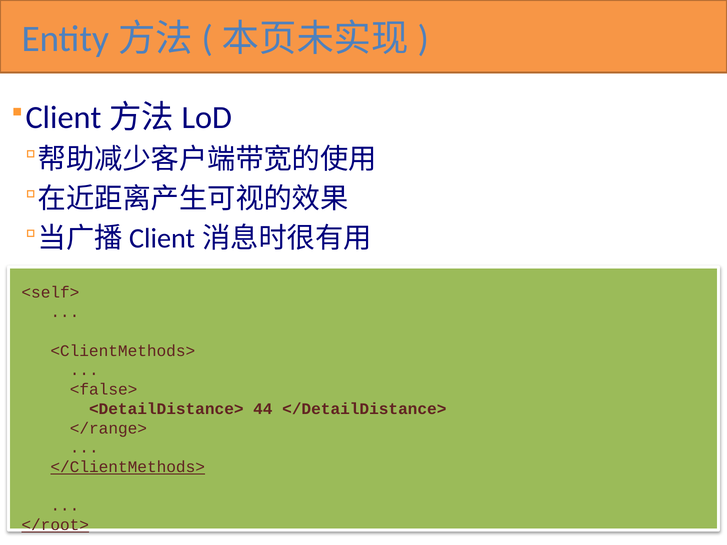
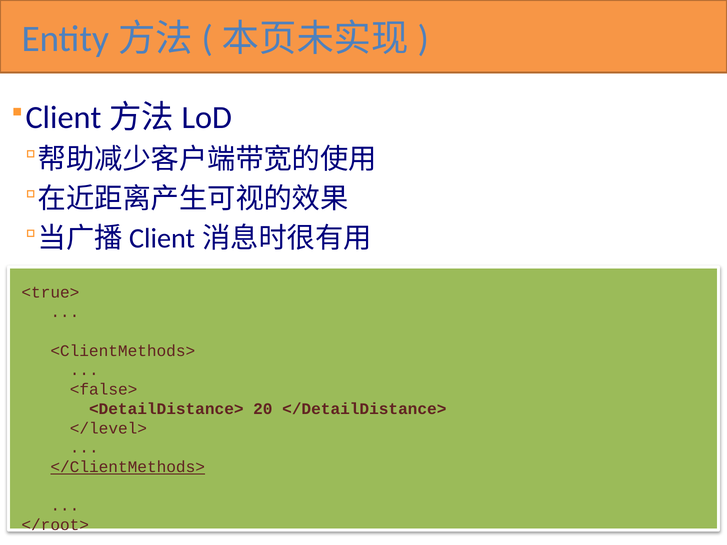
<self>: <self> -> <true>
44: 44 -> 20
</range>: </range> -> </level>
</root> underline: present -> none
